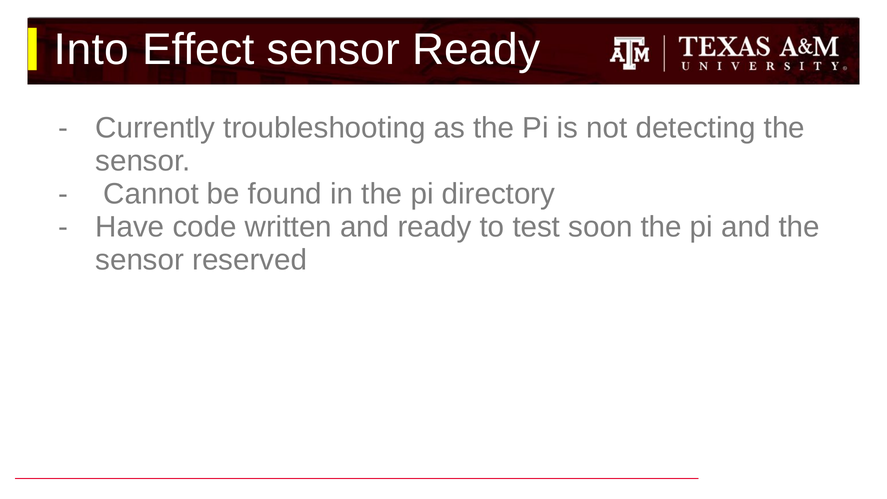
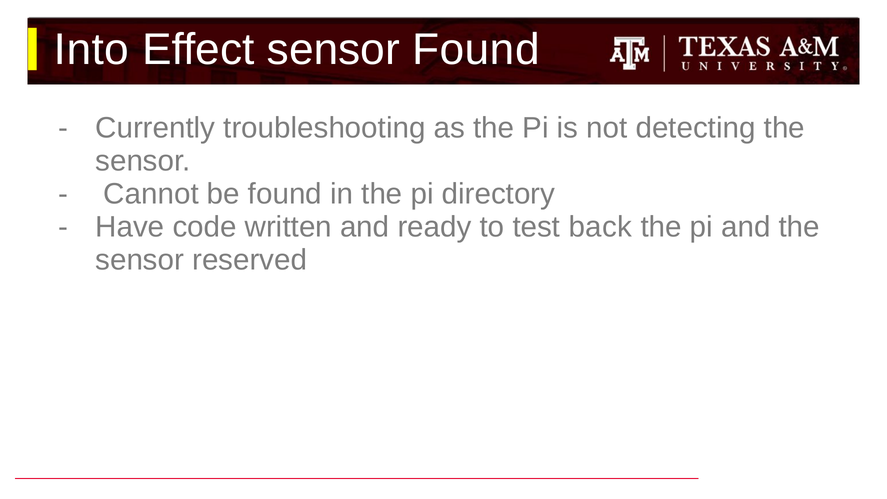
sensor Ready: Ready -> Found
soon: soon -> back
